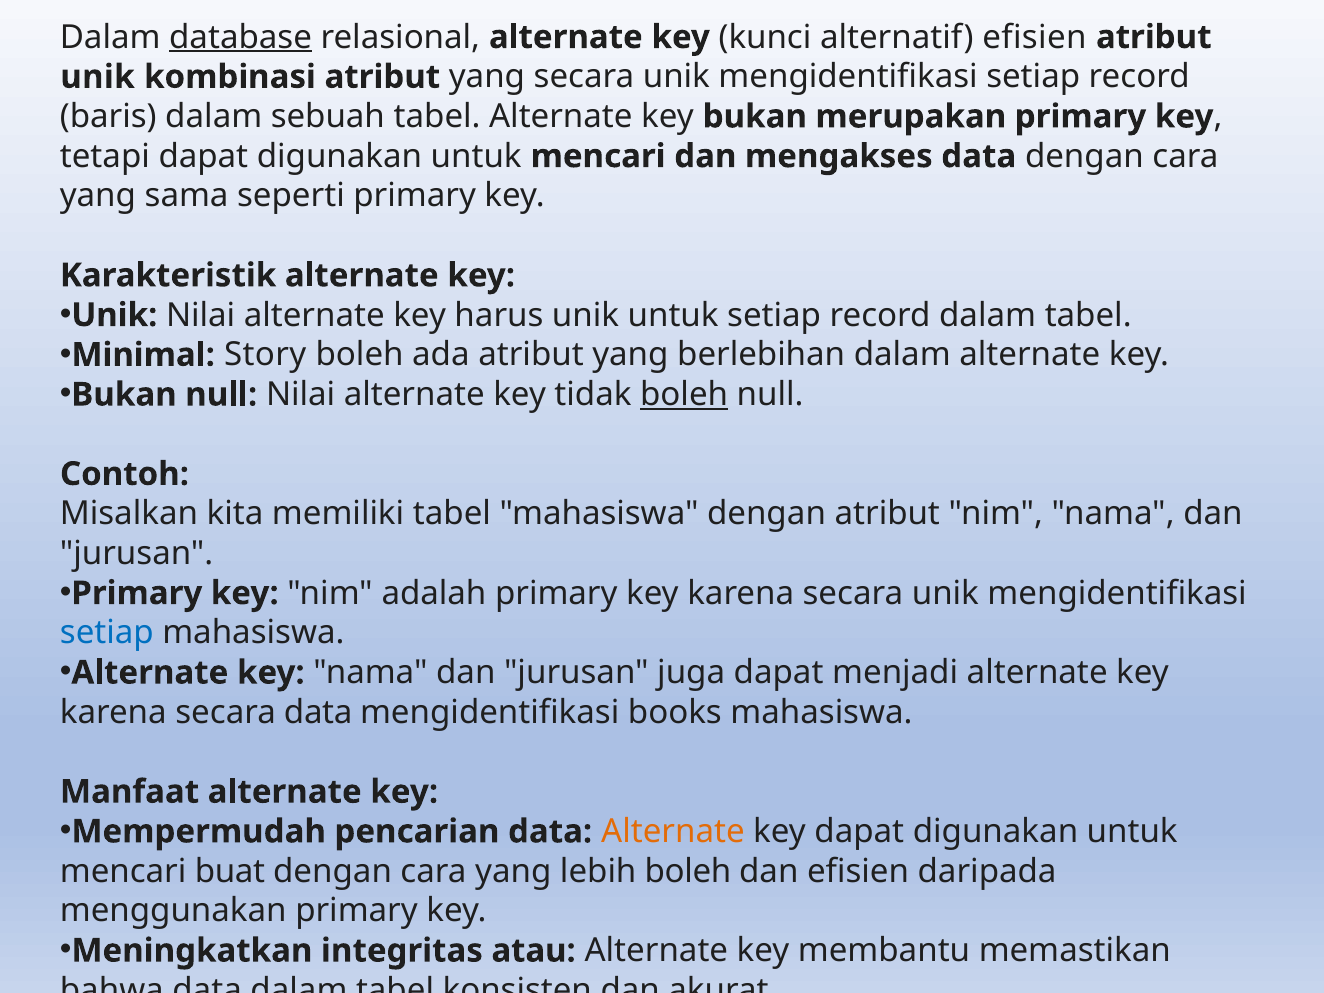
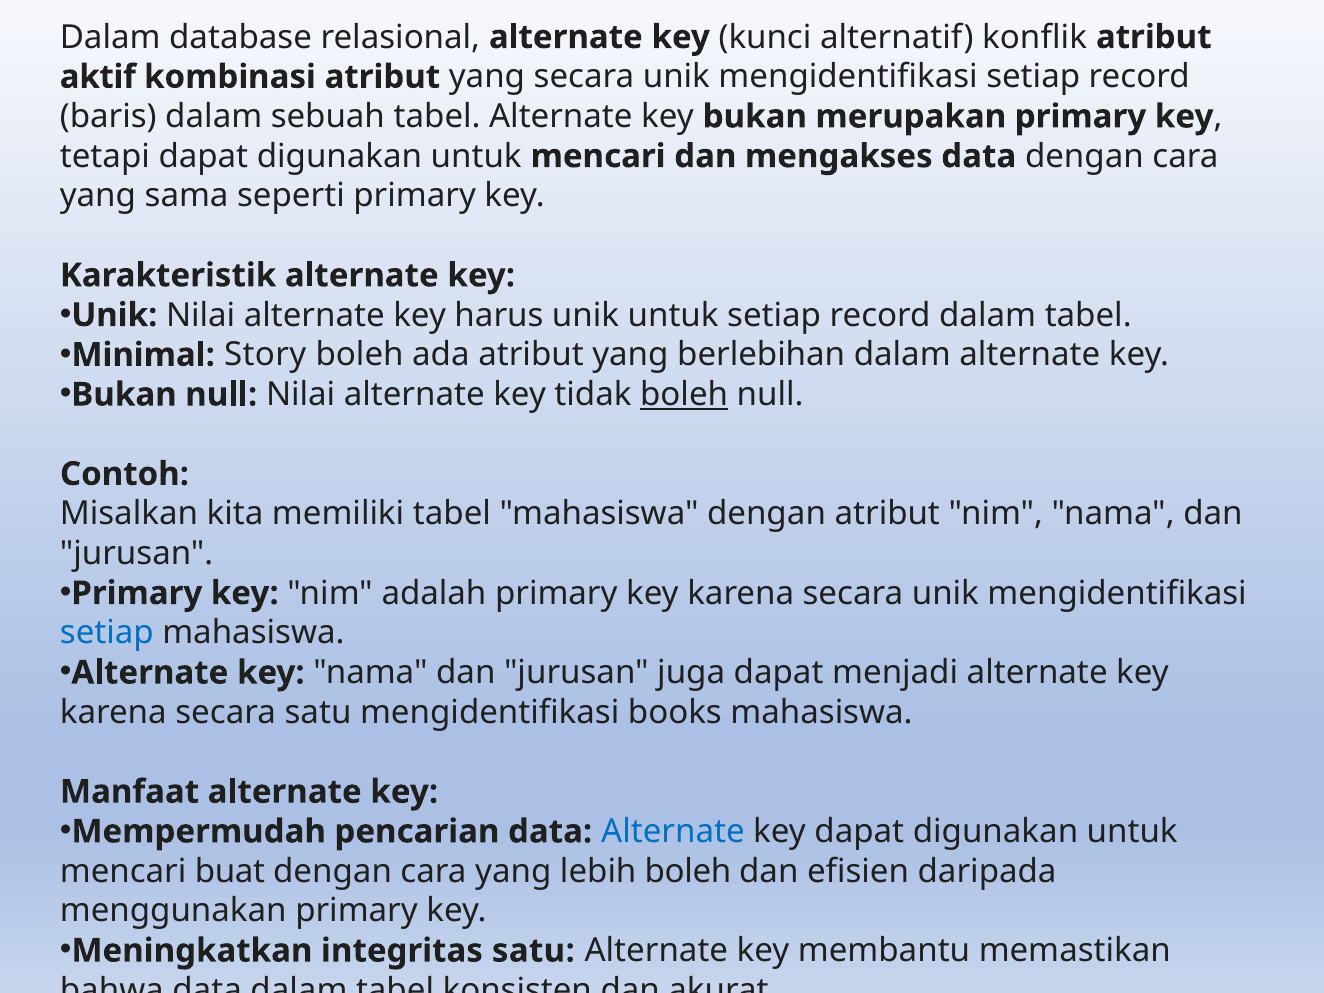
database underline: present -> none
alternatif efisien: efisien -> konflik
unik at (97, 77): unik -> aktif
secara data: data -> satu
Alternate at (673, 832) colour: orange -> blue
integritas atau: atau -> satu
